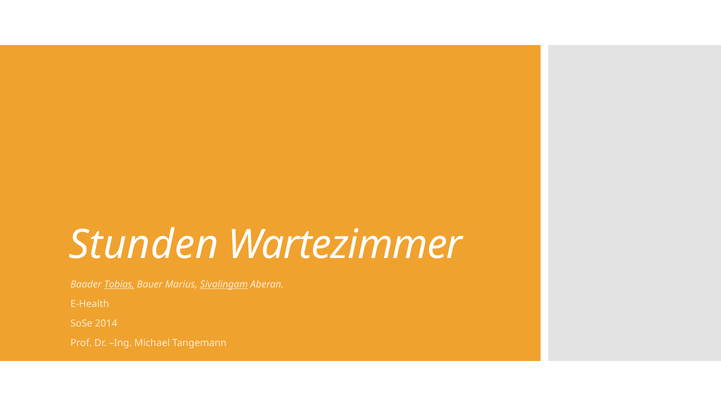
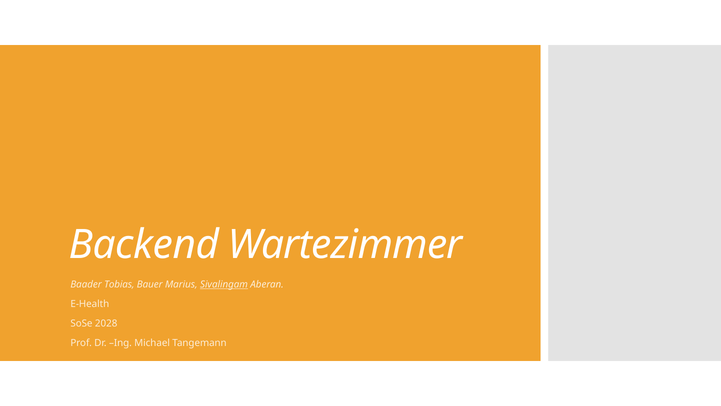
Stunden: Stunden -> Backend
Tobias underline: present -> none
2014: 2014 -> 2028
